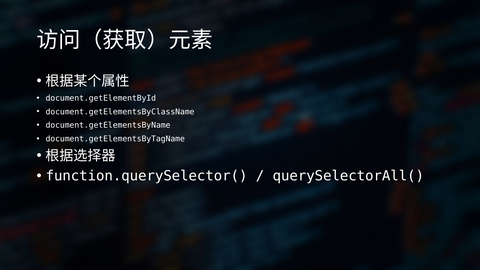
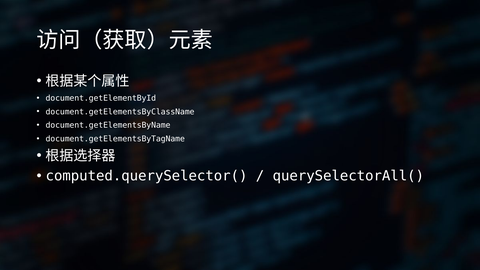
function.querySelector(: function.querySelector( -> computed.querySelector(
